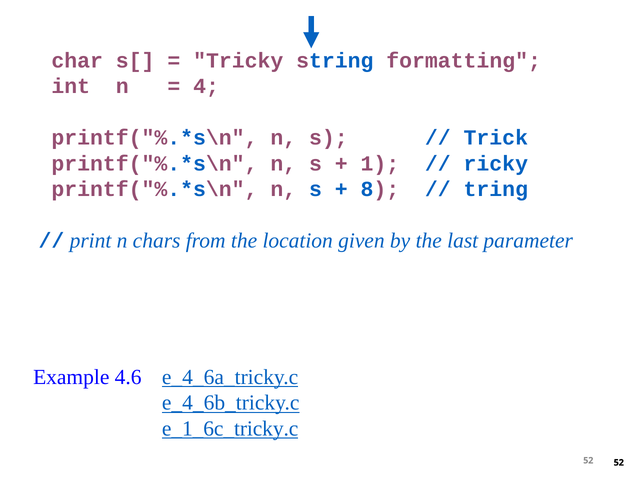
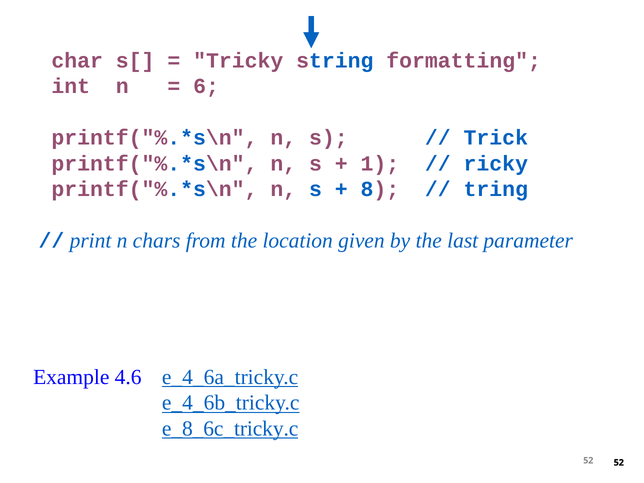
4: 4 -> 6
e_1_6c_tricky.c: e_1_6c_tricky.c -> e_8_6c_tricky.c
